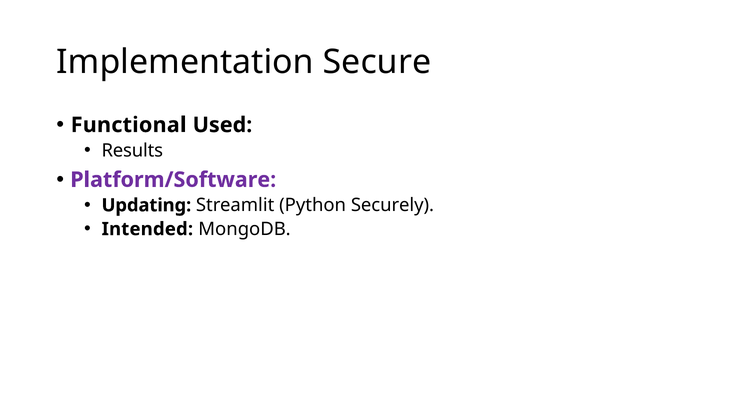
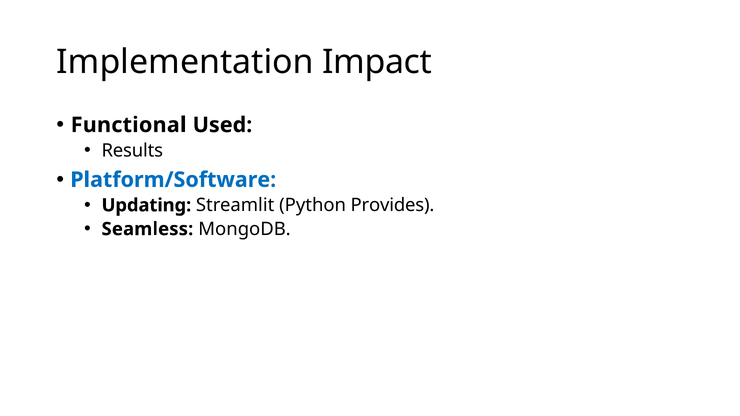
Secure: Secure -> Impact
Platform/Software colour: purple -> blue
Securely: Securely -> Provides
Intended: Intended -> Seamless
